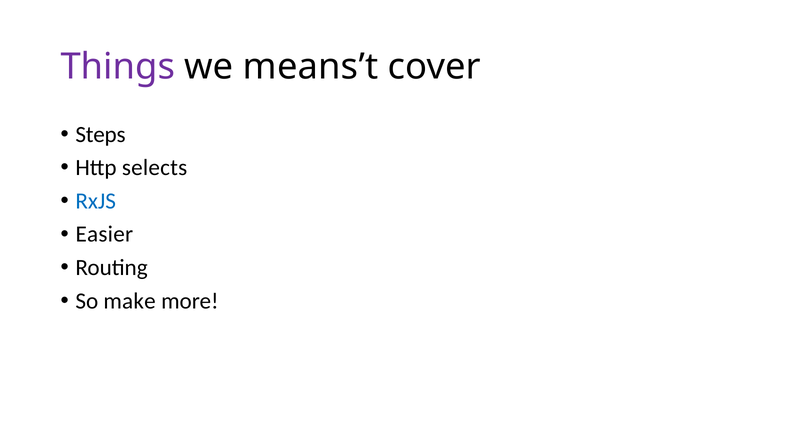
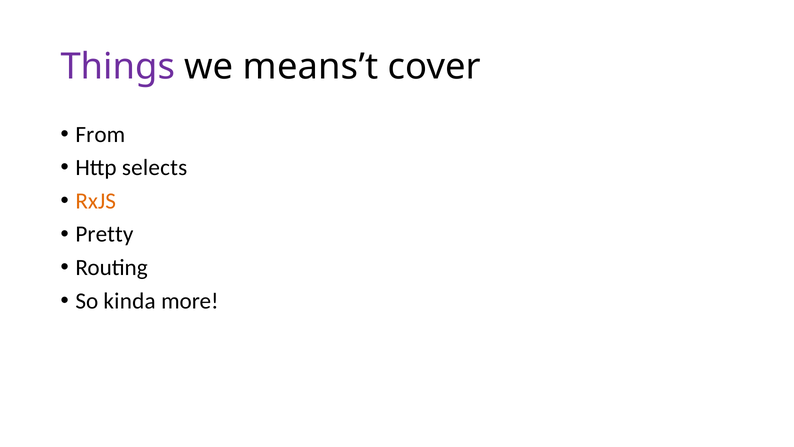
Steps: Steps -> From
RxJS colour: blue -> orange
Easier: Easier -> Pretty
make: make -> kinda
